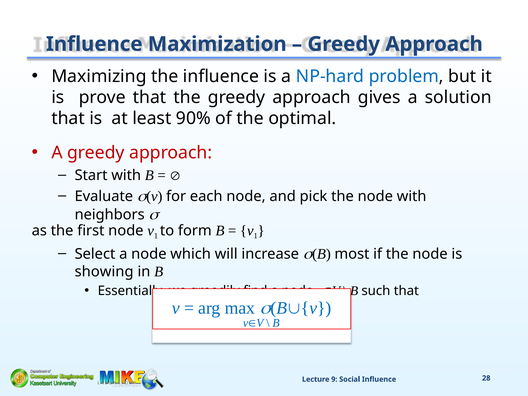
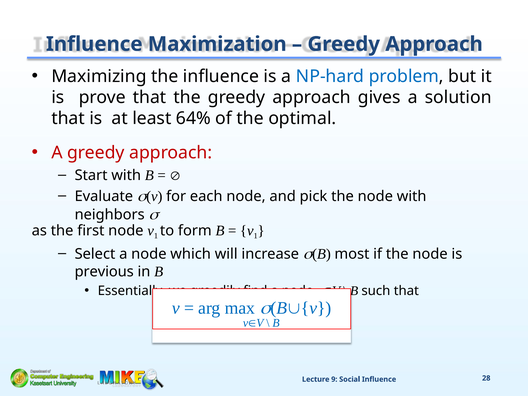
90%: 90% -> 64%
showing: showing -> previous
